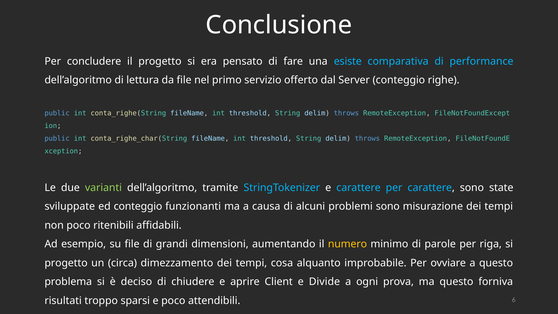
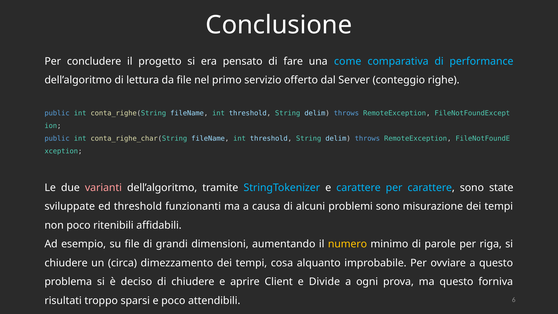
esiste: esiste -> come
varianti colour: light green -> pink
ed conteggio: conteggio -> threshold
progetto at (66, 263): progetto -> chiudere
